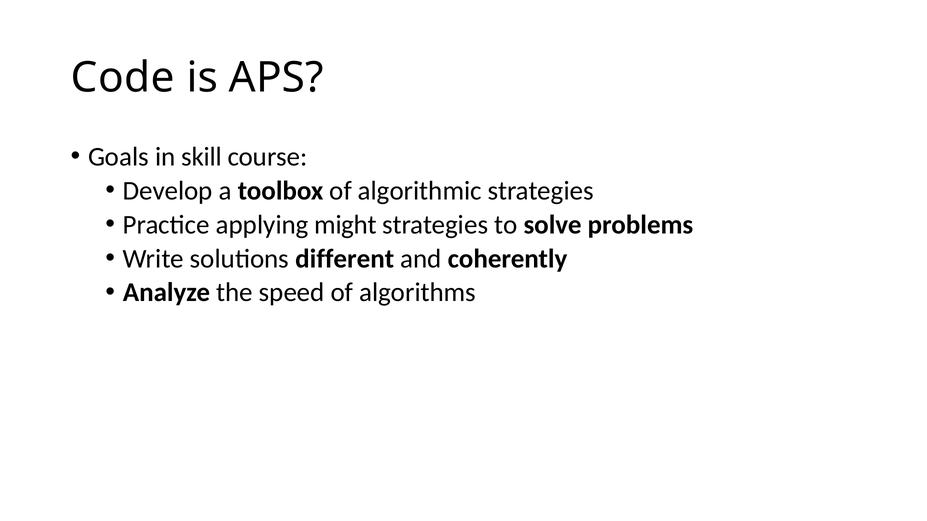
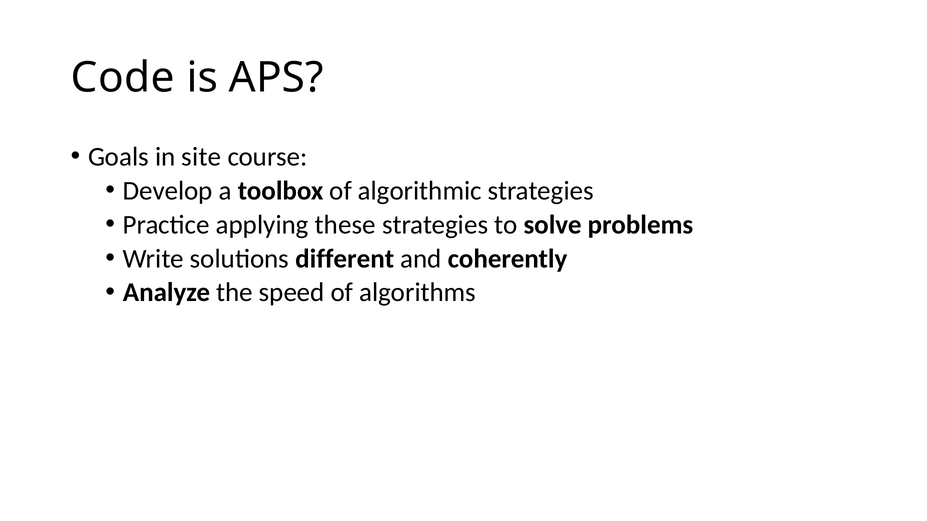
skill: skill -> site
might: might -> these
